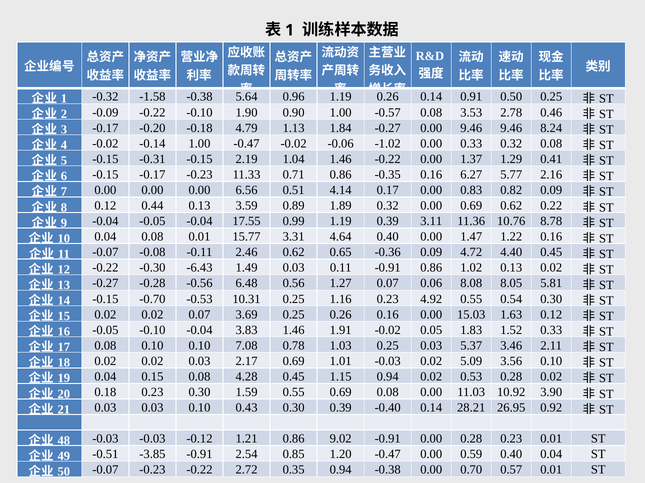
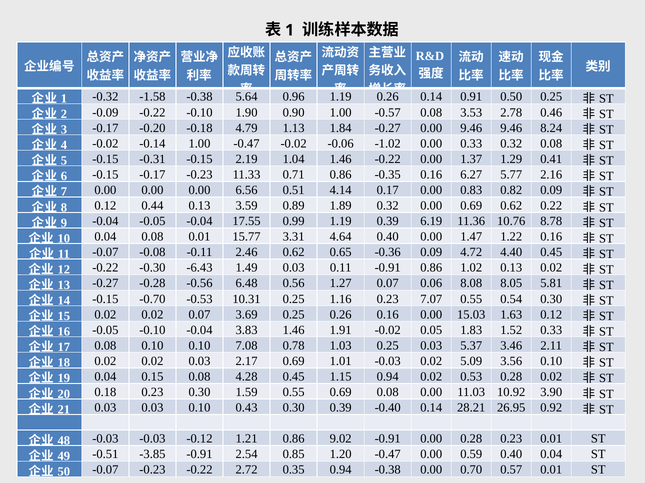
3.11: 3.11 -> 6.19
4.92: 4.92 -> 7.07
